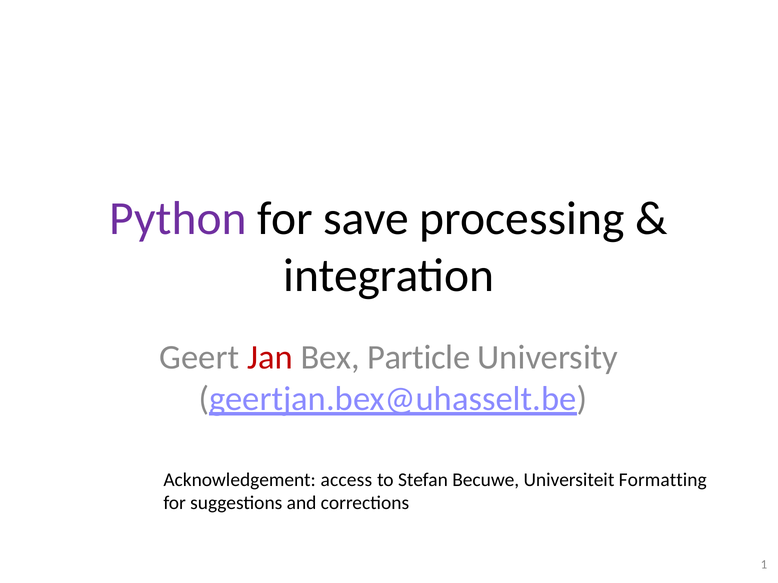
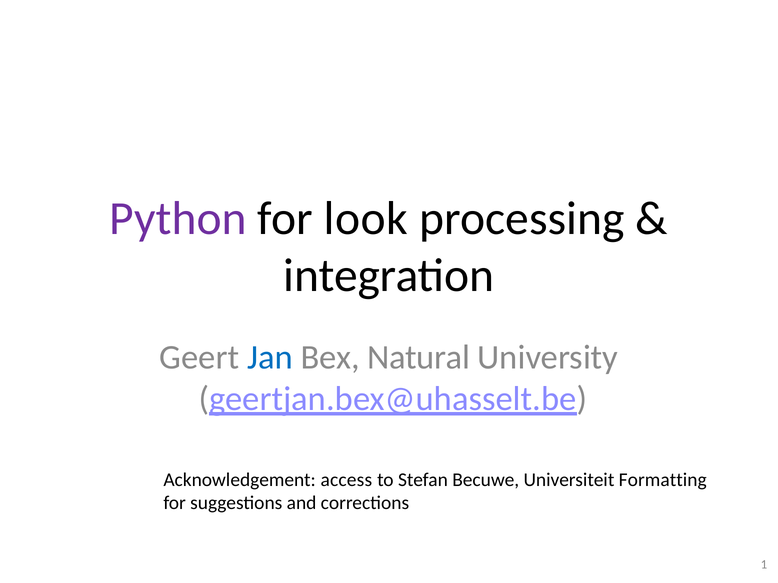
save: save -> look
Jan colour: red -> blue
Particle: Particle -> Natural
